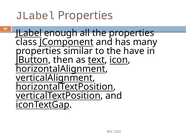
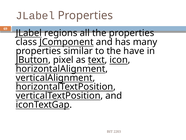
enough: enough -> regions
then: then -> pixel
